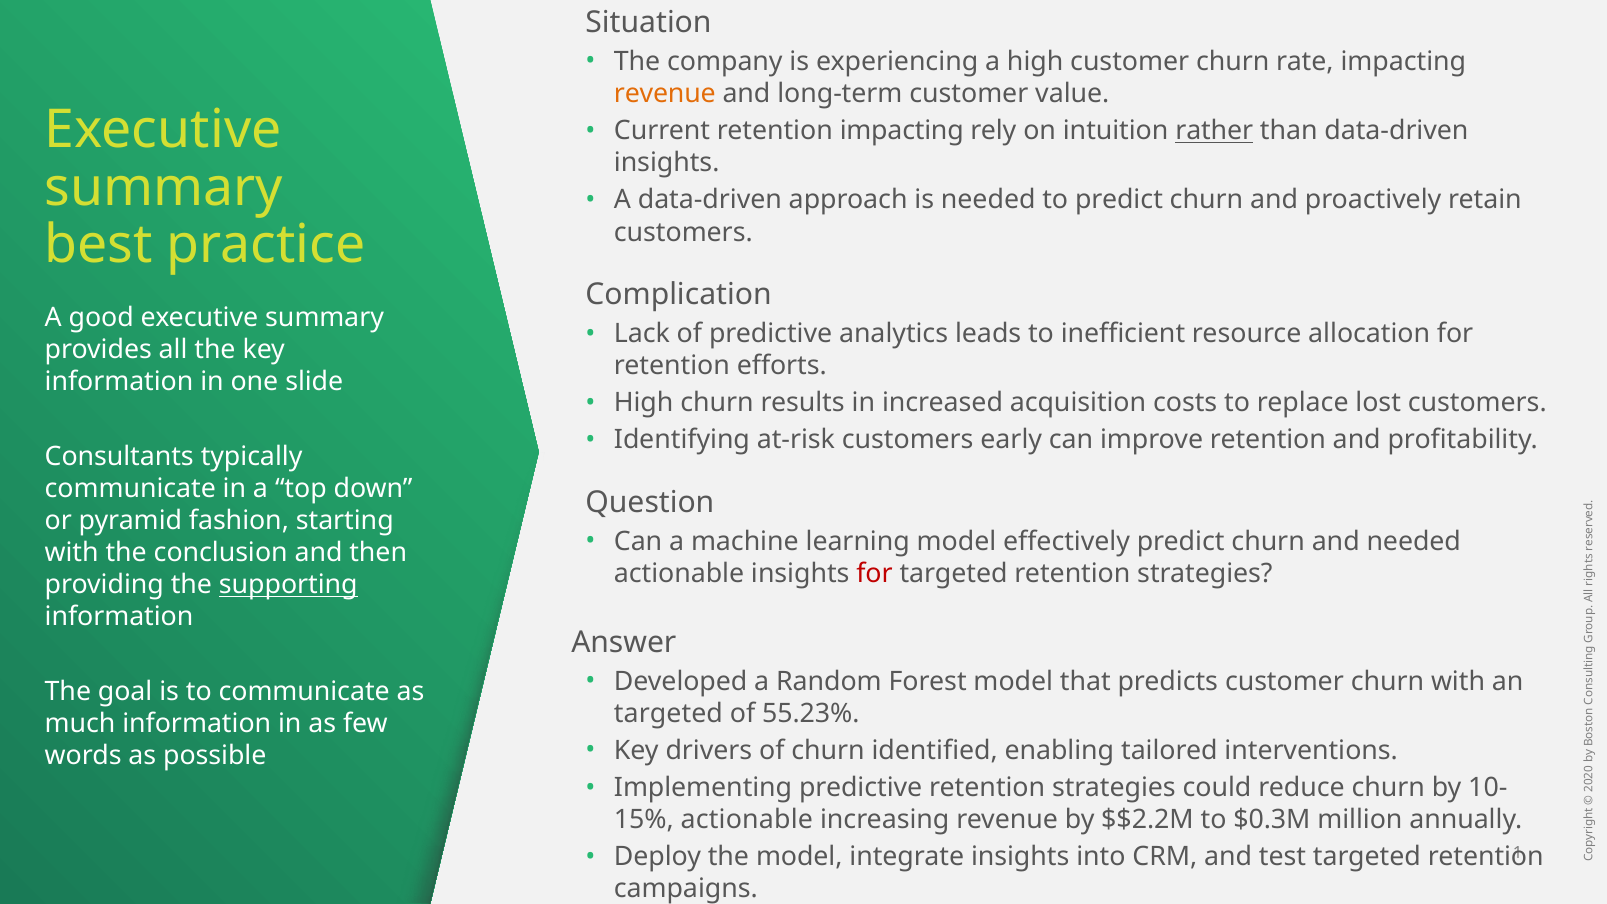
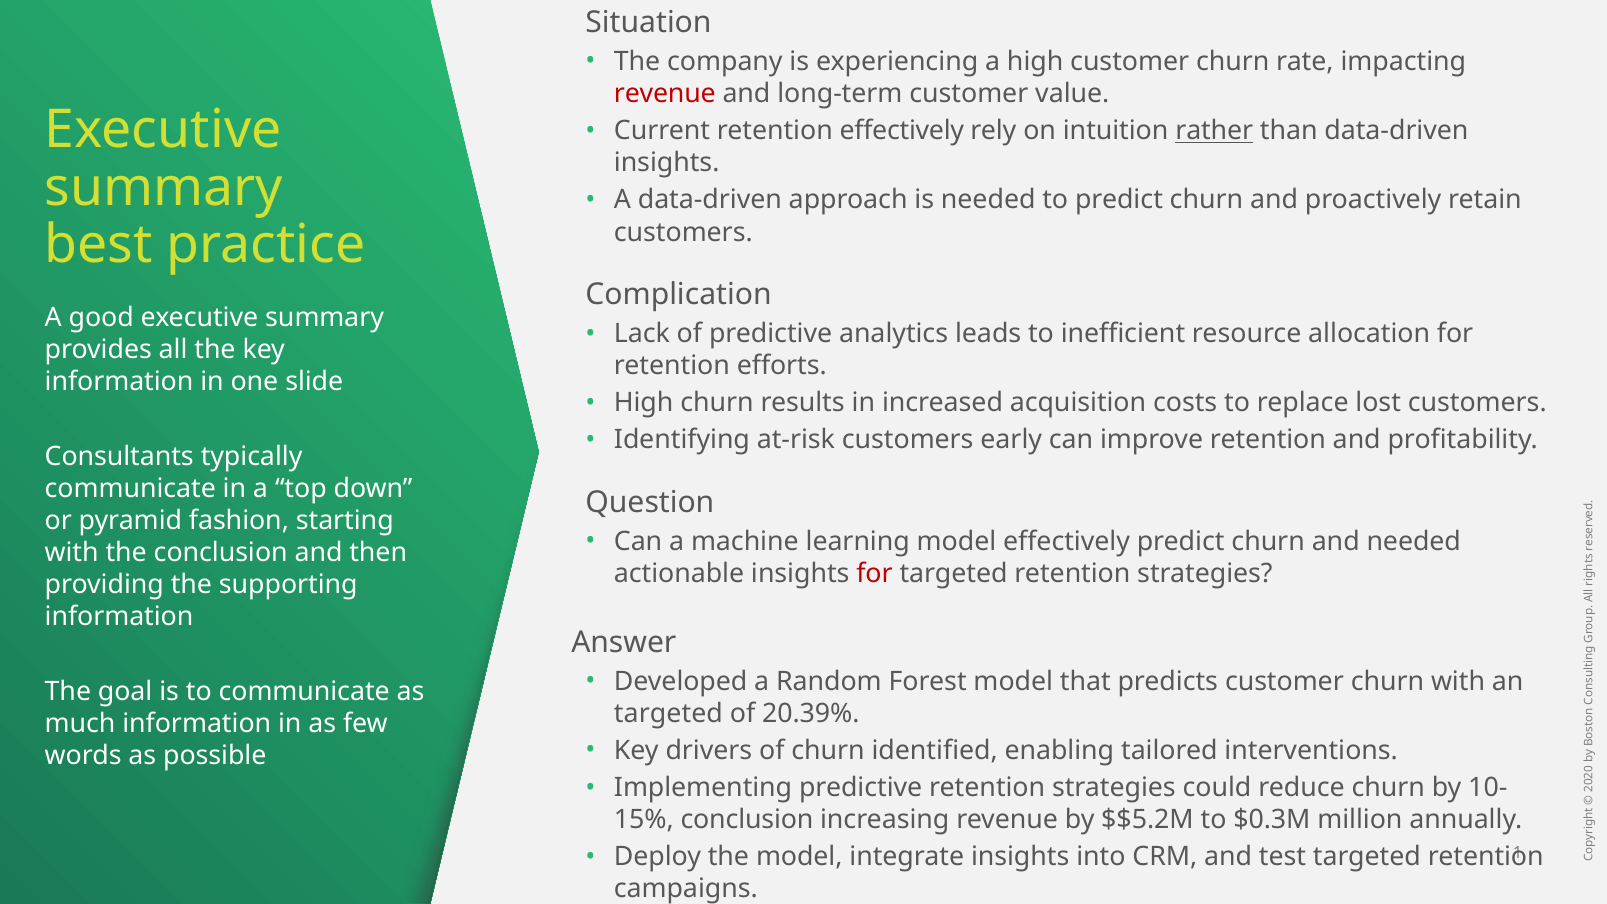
revenue at (665, 94) colour: orange -> red
retention impacting: impacting -> effectively
supporting underline: present -> none
55.23%: 55.23% -> 20.39%
actionable at (747, 820): actionable -> conclusion
$$2.2M: $$2.2M -> $$5.2M
